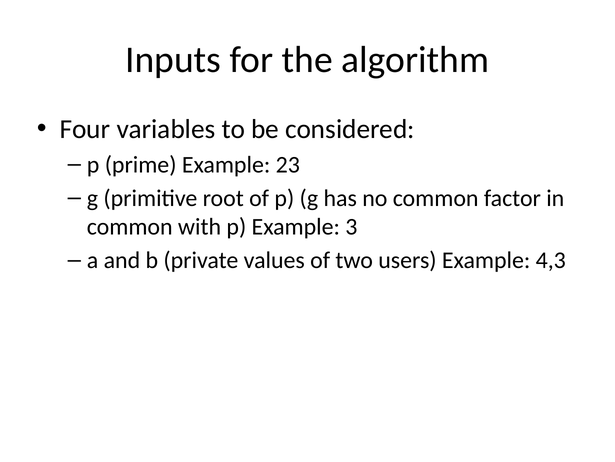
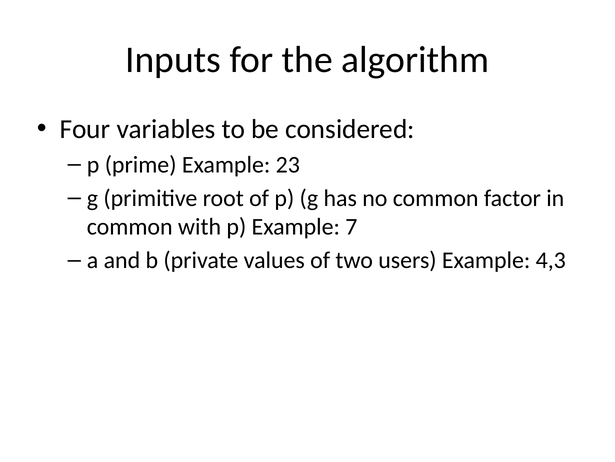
3: 3 -> 7
